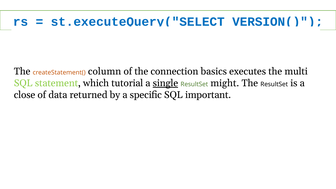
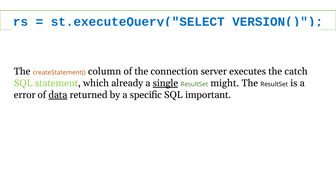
basics: basics -> server
multi: multi -> catch
tutorial: tutorial -> already
close: close -> error
data underline: none -> present
